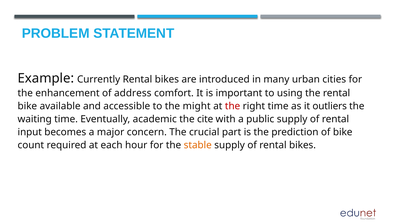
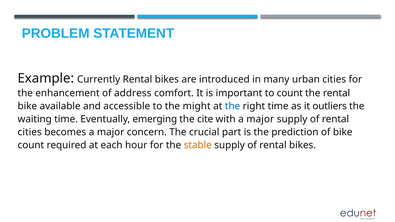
to using: using -> count
the at (233, 106) colour: red -> blue
academic: academic -> emerging
with a public: public -> major
input at (30, 132): input -> cities
